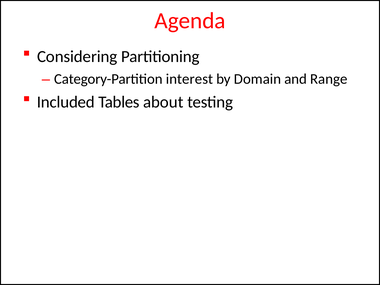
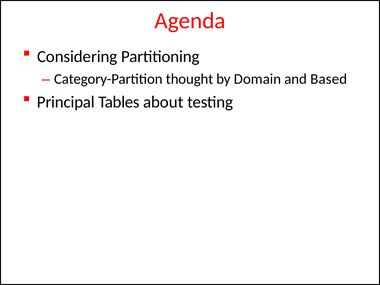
interest: interest -> thought
Range: Range -> Based
Included: Included -> Principal
